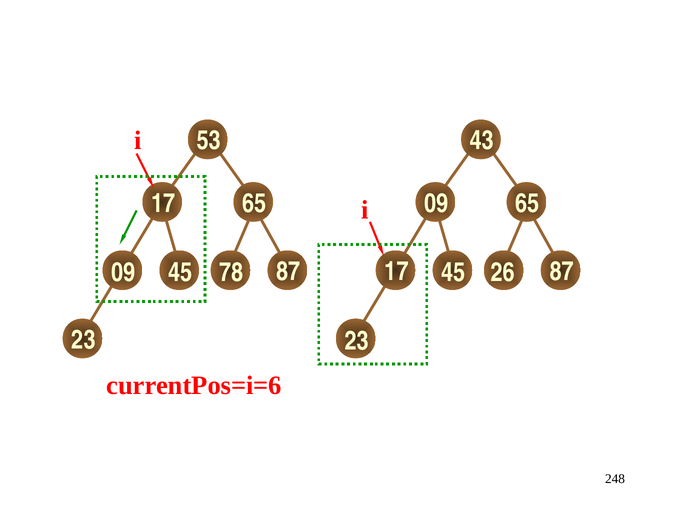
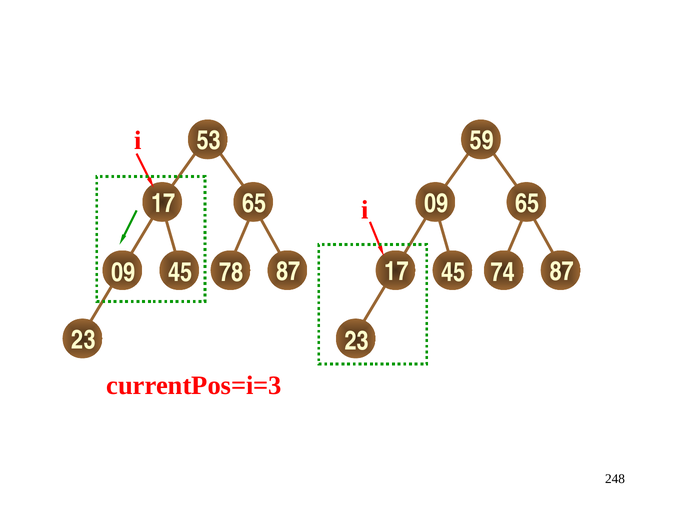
43: 43 -> 59
26: 26 -> 74
currentPos=i=6: currentPos=i=6 -> currentPos=i=3
